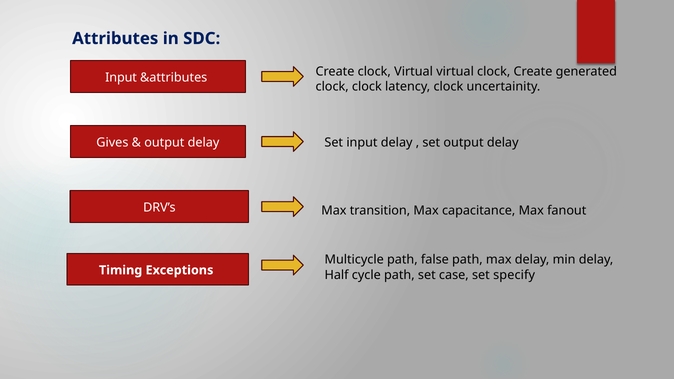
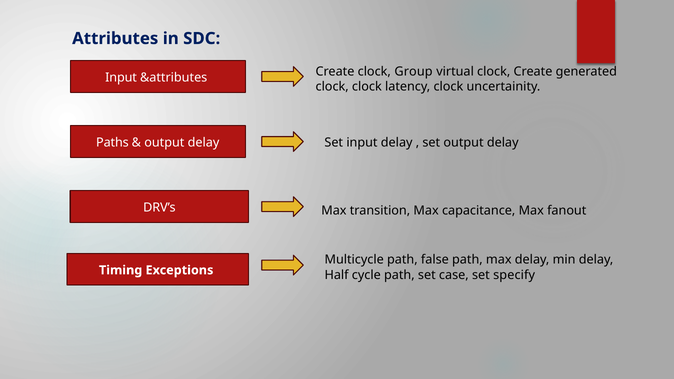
clock Virtual: Virtual -> Group
Gives: Gives -> Paths
